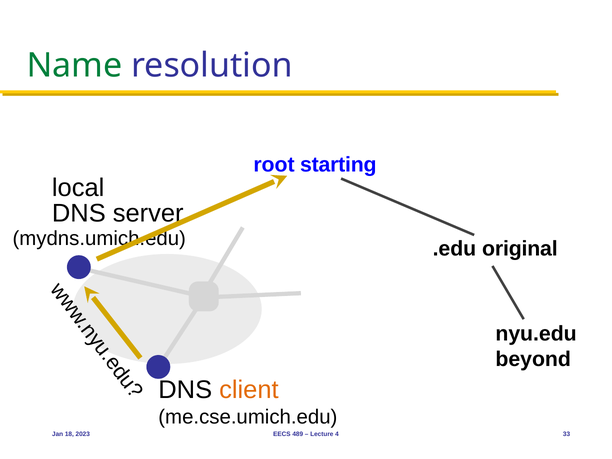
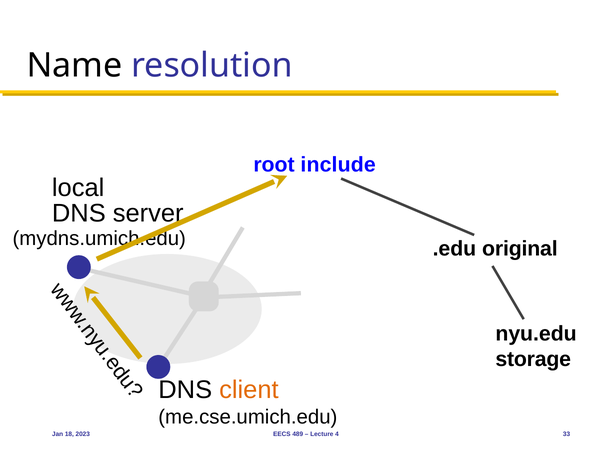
Name colour: green -> black
starting: starting -> include
beyond: beyond -> storage
